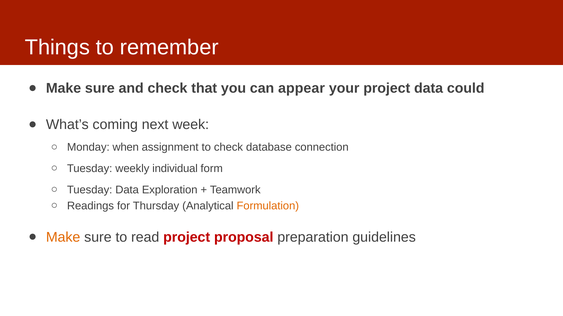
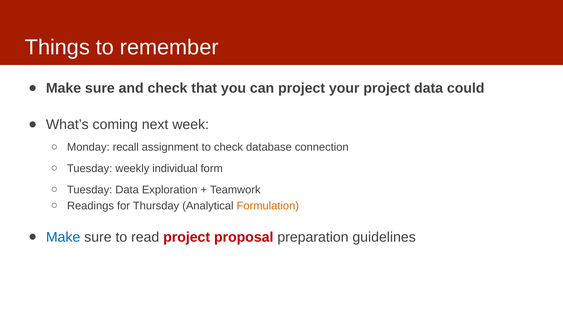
can appear: appear -> project
when: when -> recall
Make at (63, 238) colour: orange -> blue
